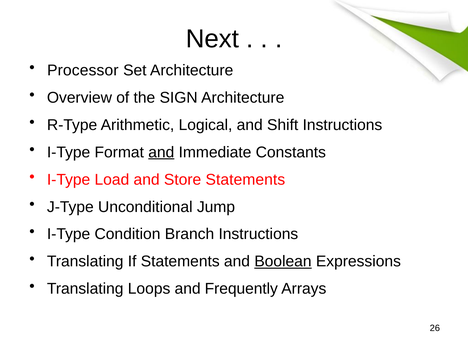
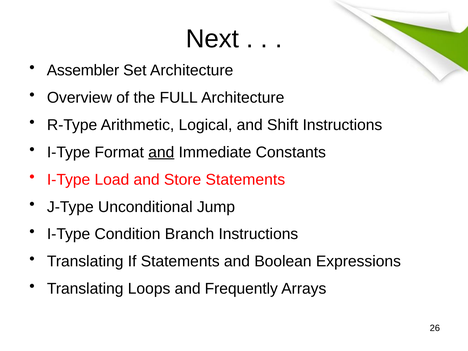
Processor: Processor -> Assembler
SIGN: SIGN -> FULL
Boolean underline: present -> none
